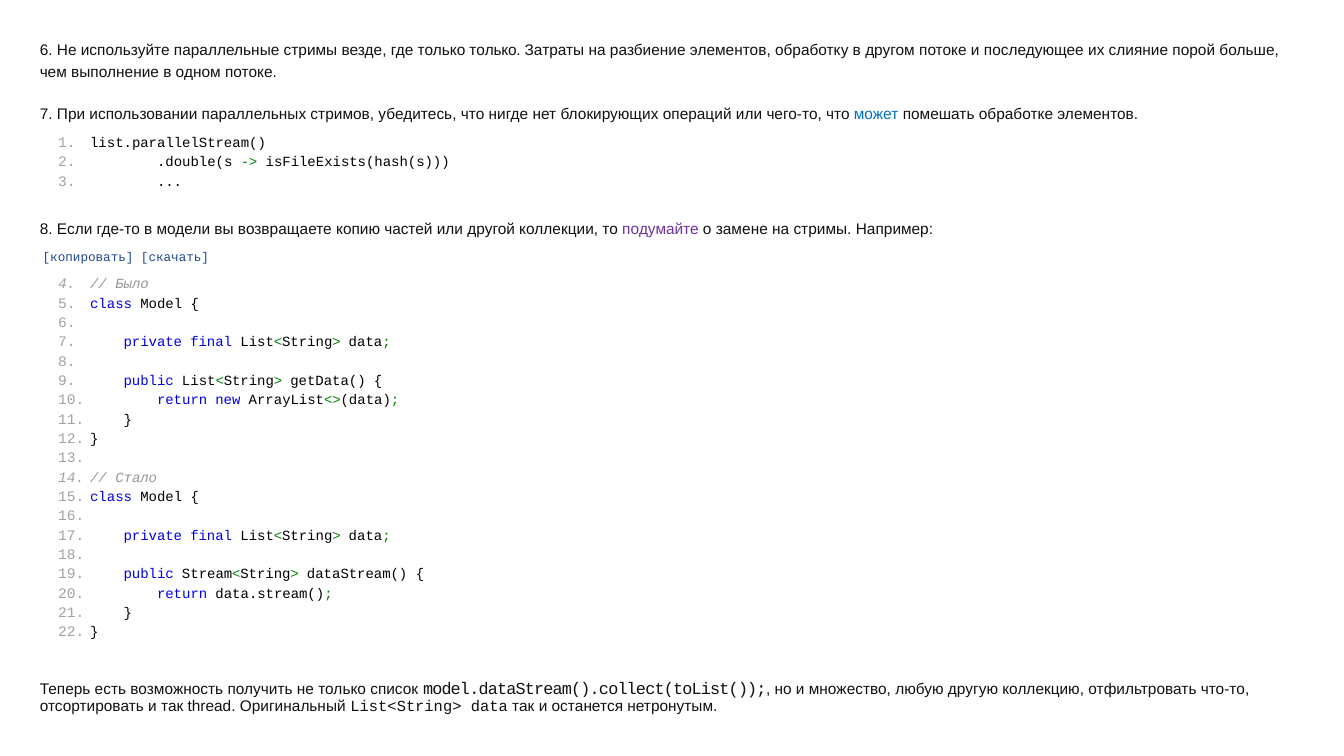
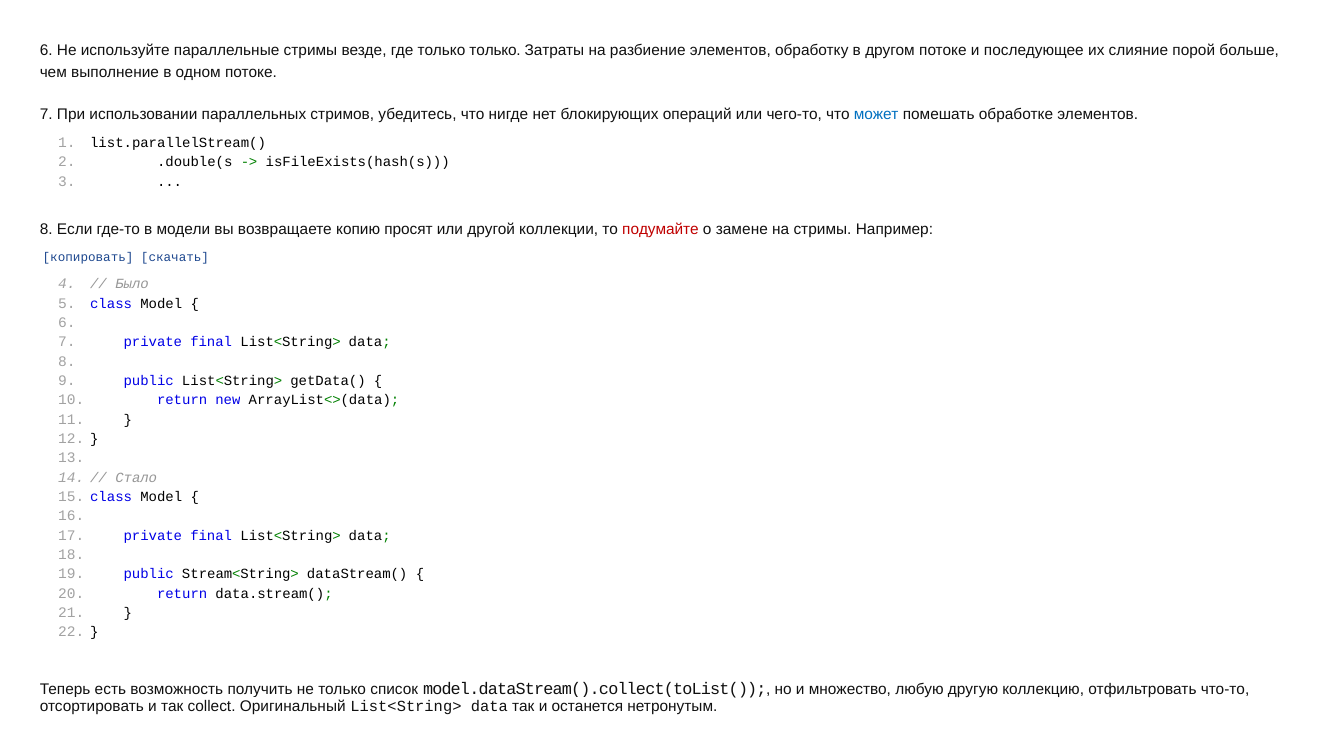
частей: частей -> просят
подумайте colour: purple -> red
thread: thread -> collect
